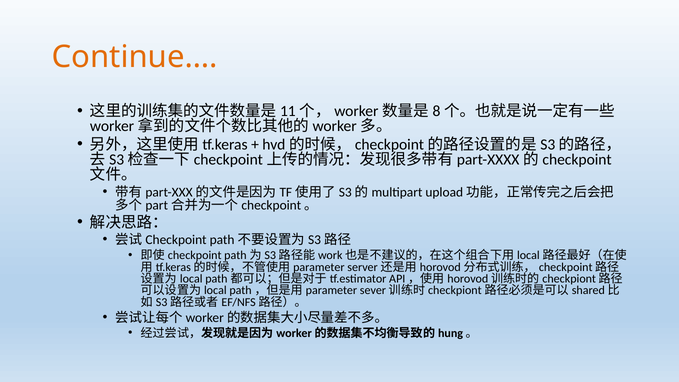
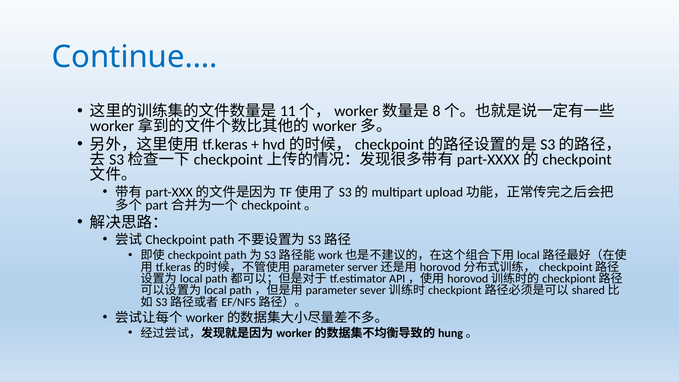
Continue… colour: orange -> blue
